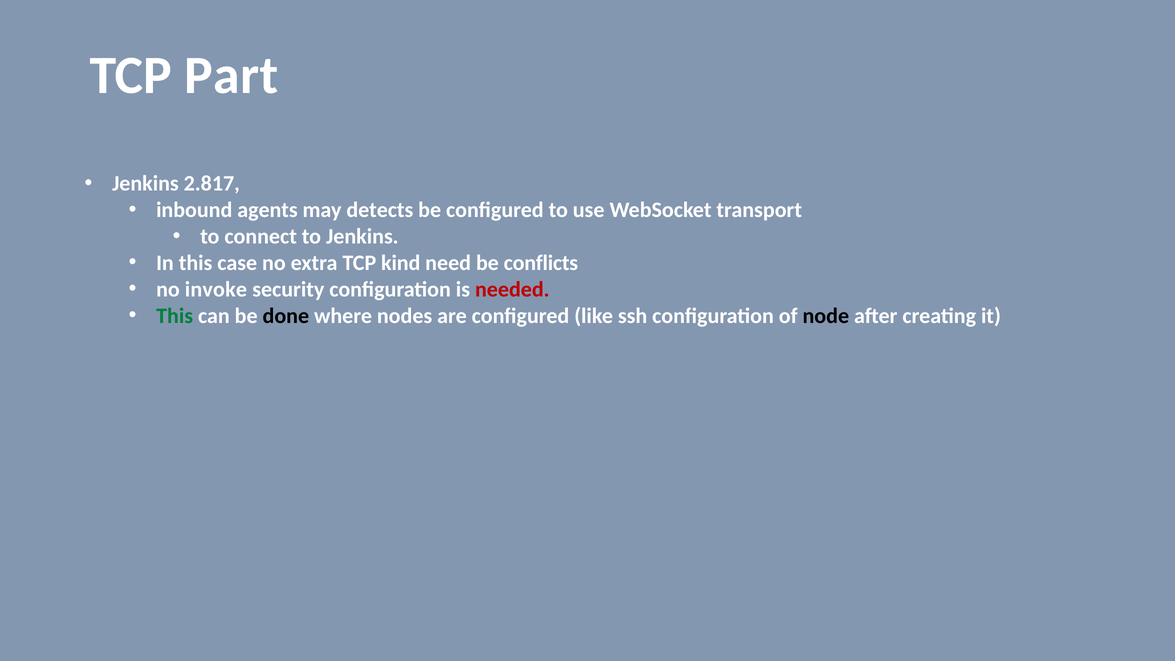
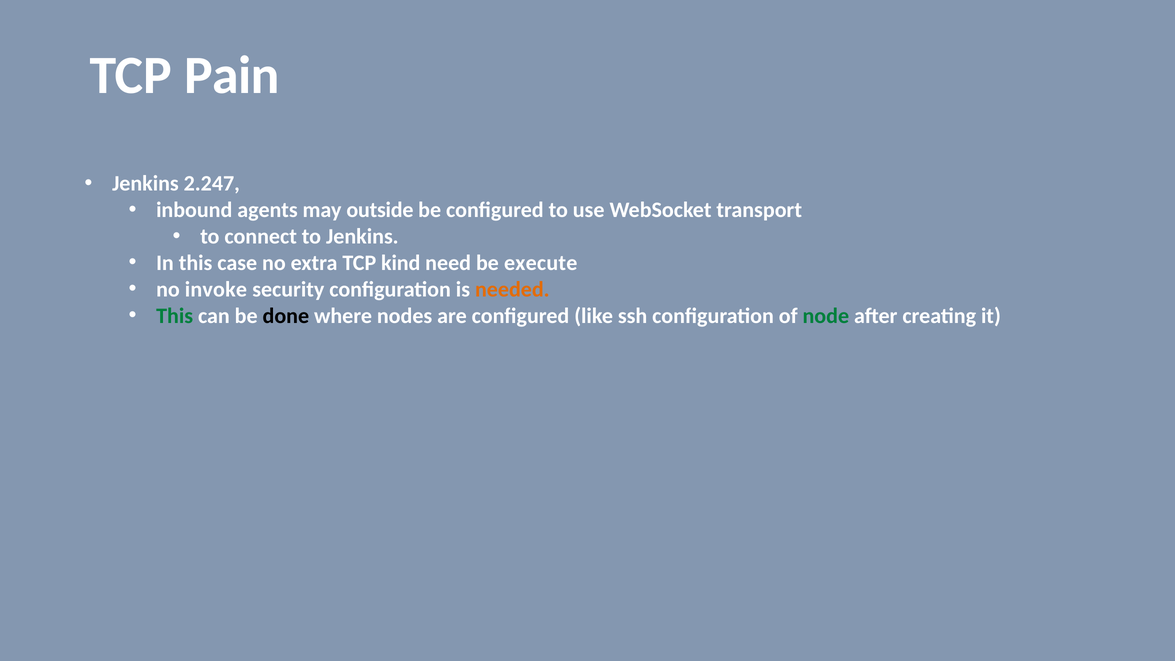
Part: Part -> Pain
2.817: 2.817 -> 2.247
detects: detects -> outside
conflicts: conflicts -> execute
needed colour: red -> orange
node colour: black -> green
